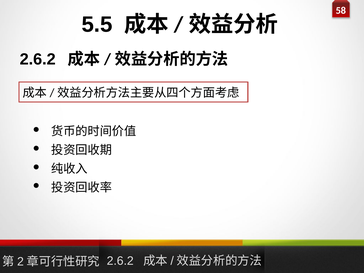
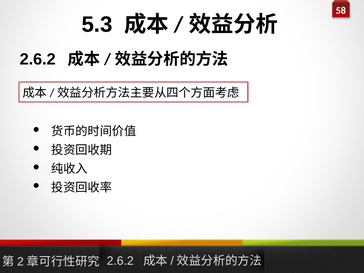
5.5: 5.5 -> 5.3
